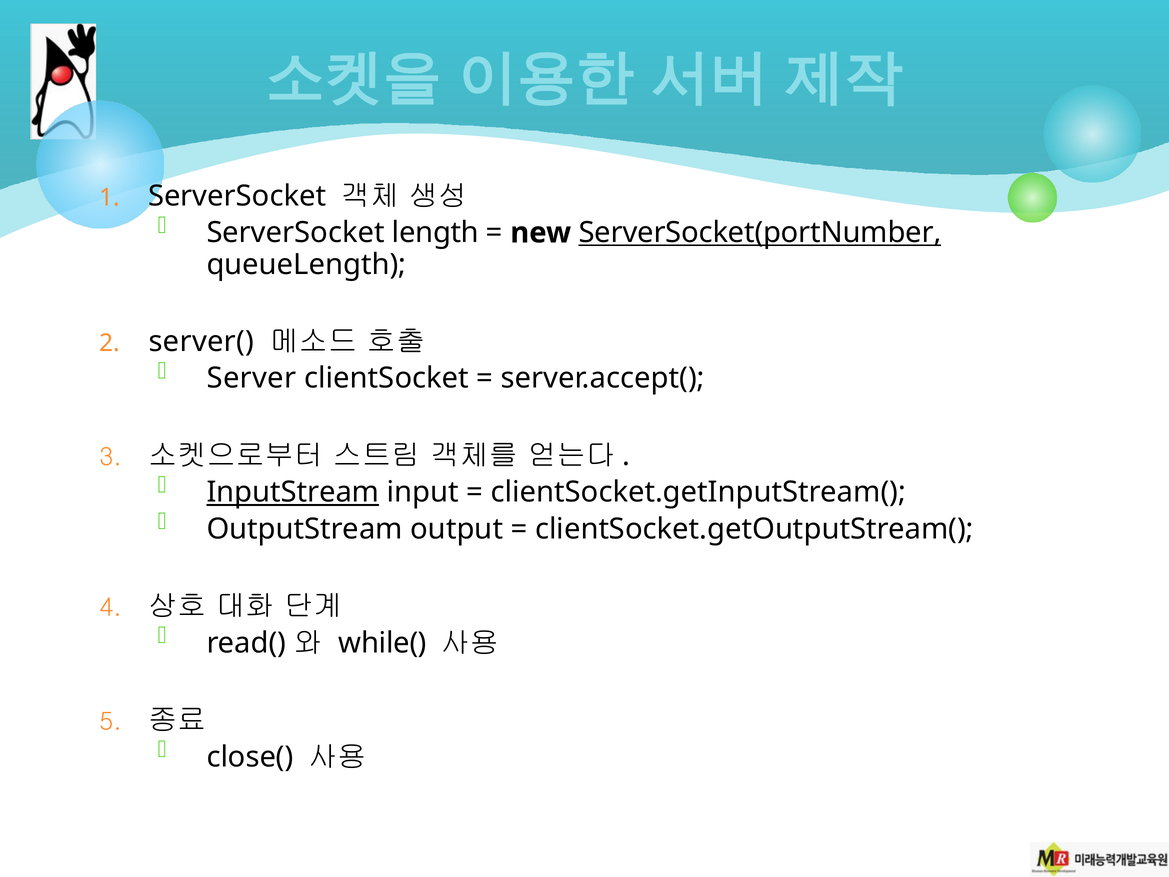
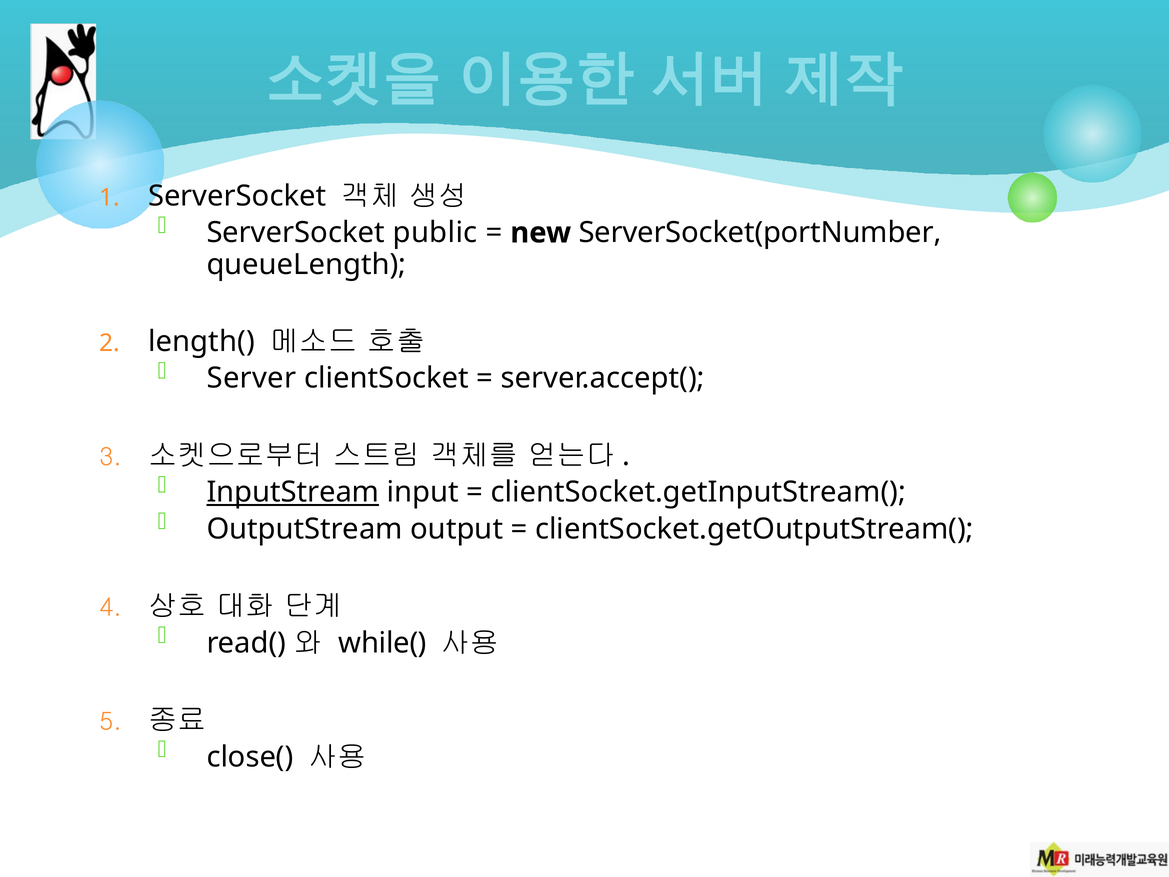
length: length -> public
ServerSocket(portNumber underline: present -> none
server(: server( -> length(
